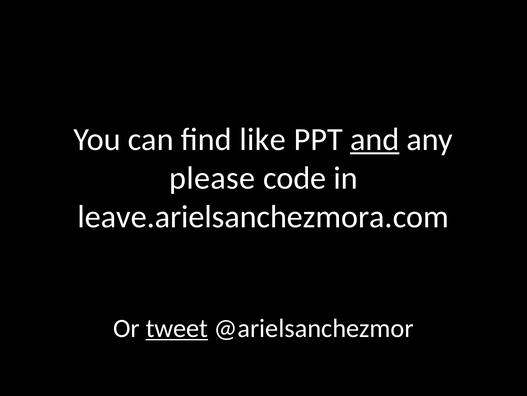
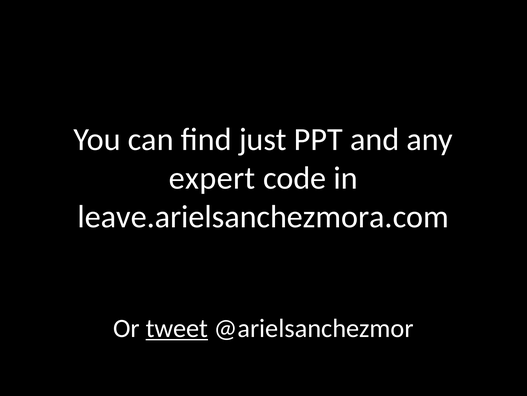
like: like -> just
and underline: present -> none
please: please -> expert
